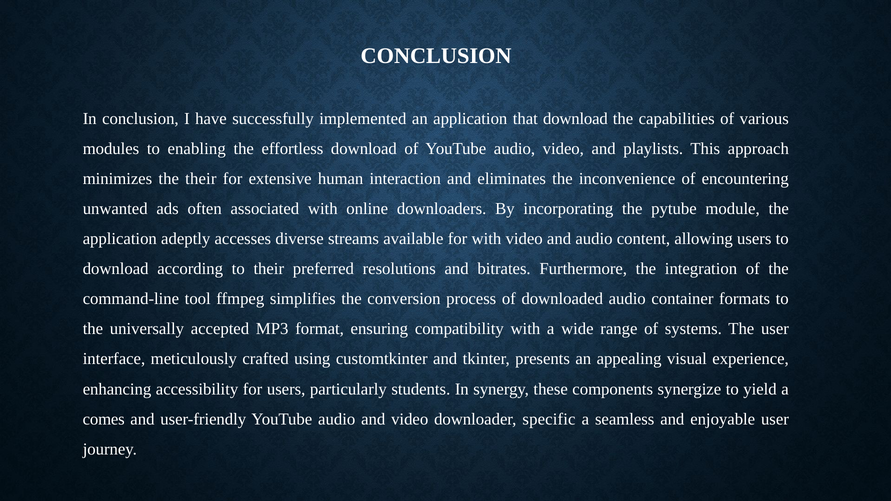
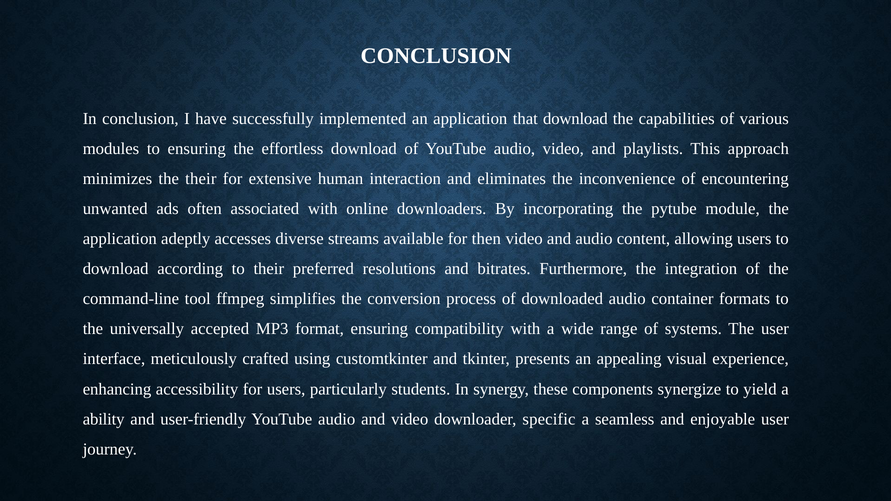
to enabling: enabling -> ensuring
for with: with -> then
comes: comes -> ability
